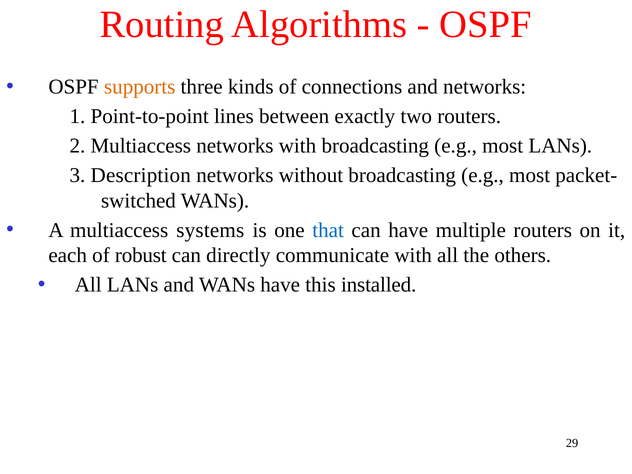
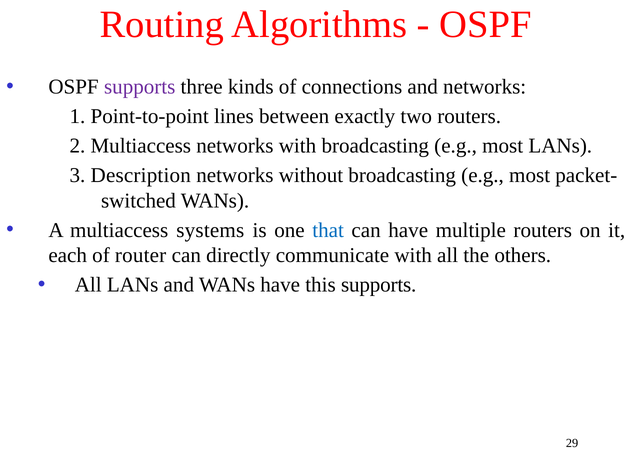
supports at (140, 87) colour: orange -> purple
robust: robust -> router
this installed: installed -> supports
